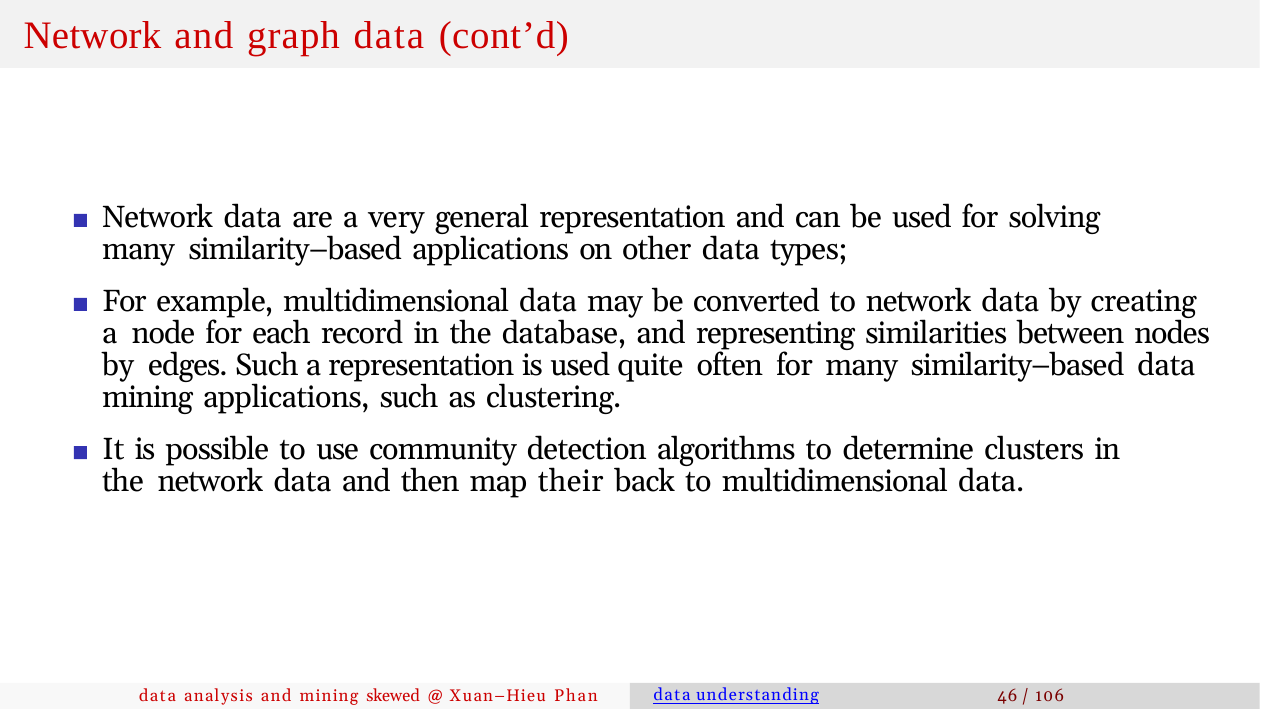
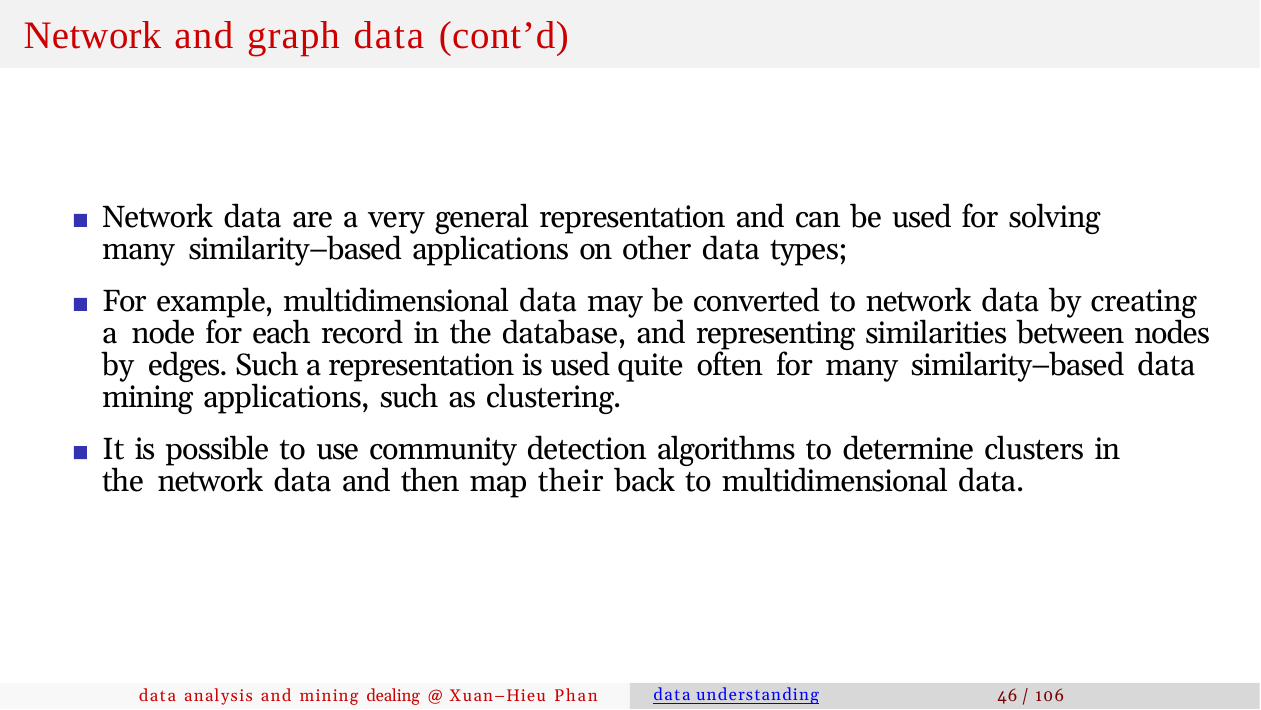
skewed: skewed -> dealing
